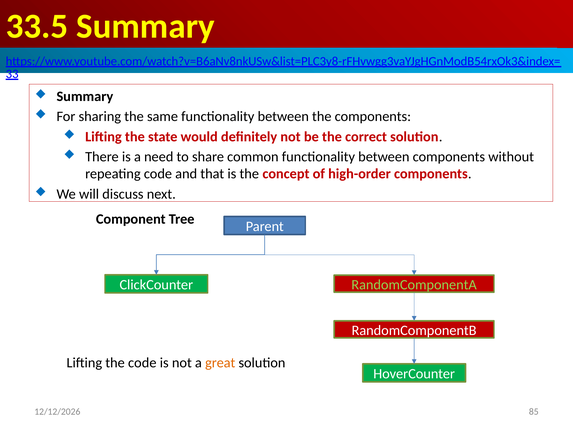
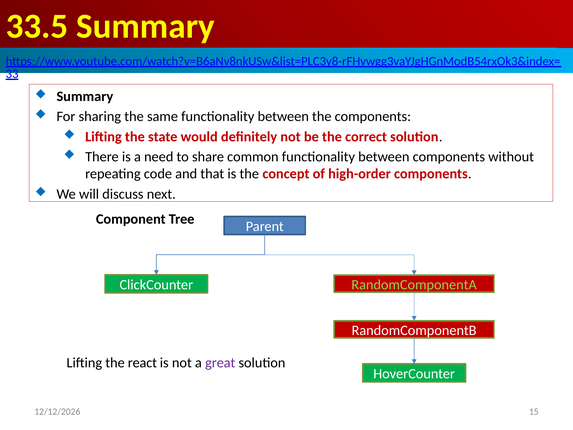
the code: code -> react
great colour: orange -> purple
85: 85 -> 15
